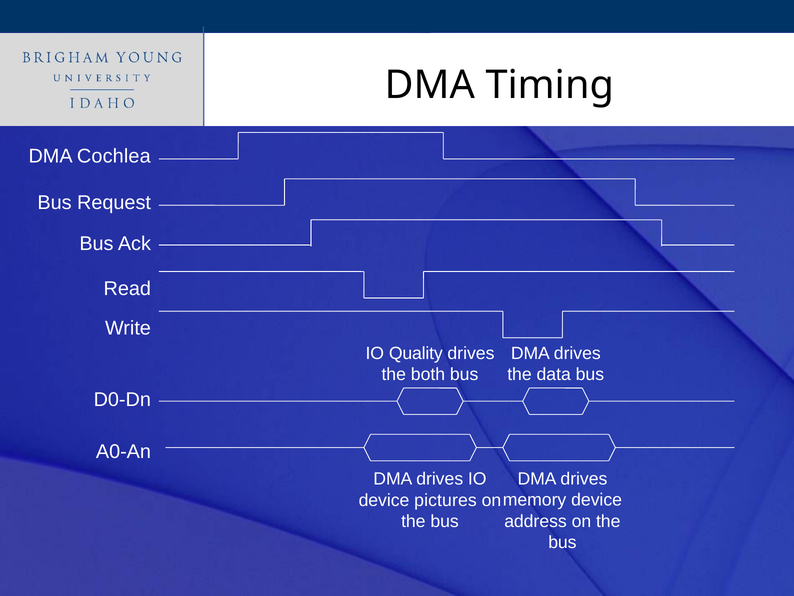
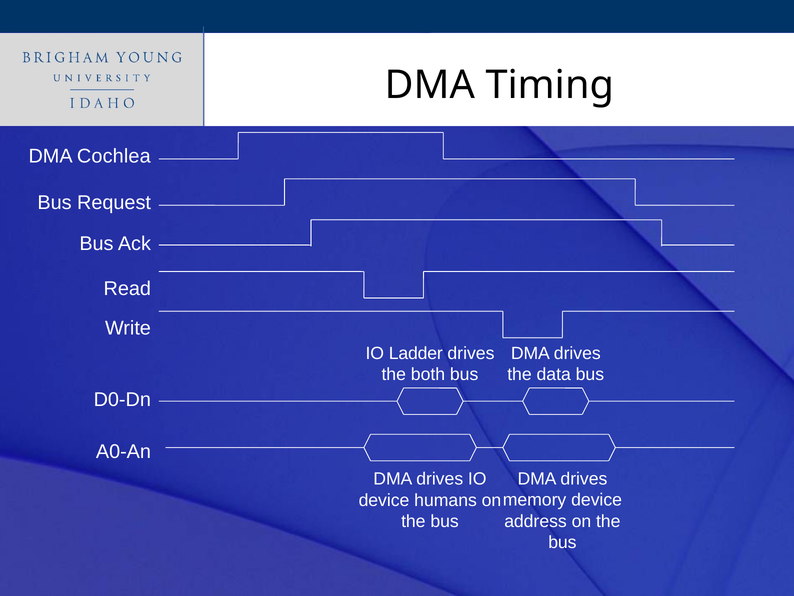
Quality: Quality -> Ladder
pictures: pictures -> humans
